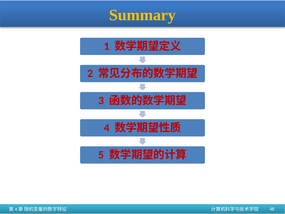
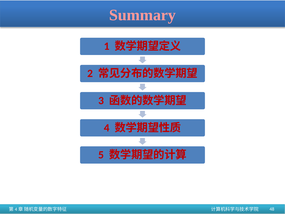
Summary colour: yellow -> pink
